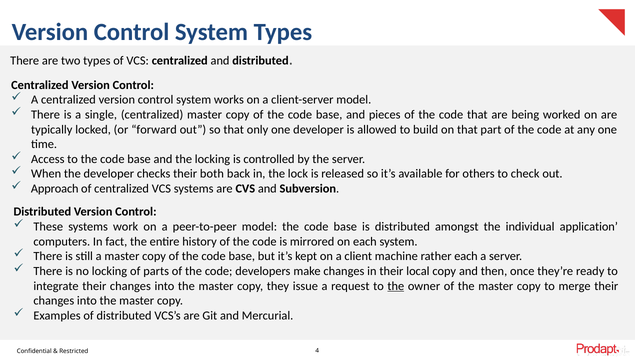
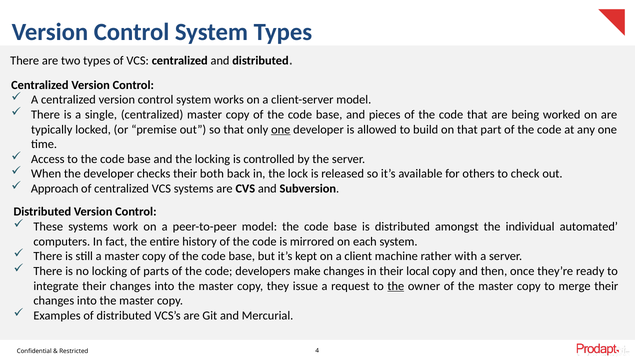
forward: forward -> premise
one at (281, 129) underline: none -> present
application: application -> automated
rather each: each -> with
